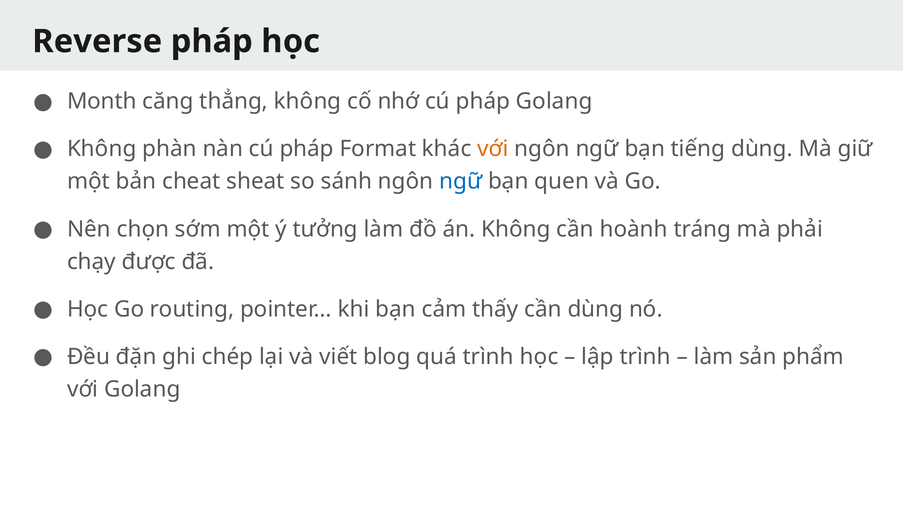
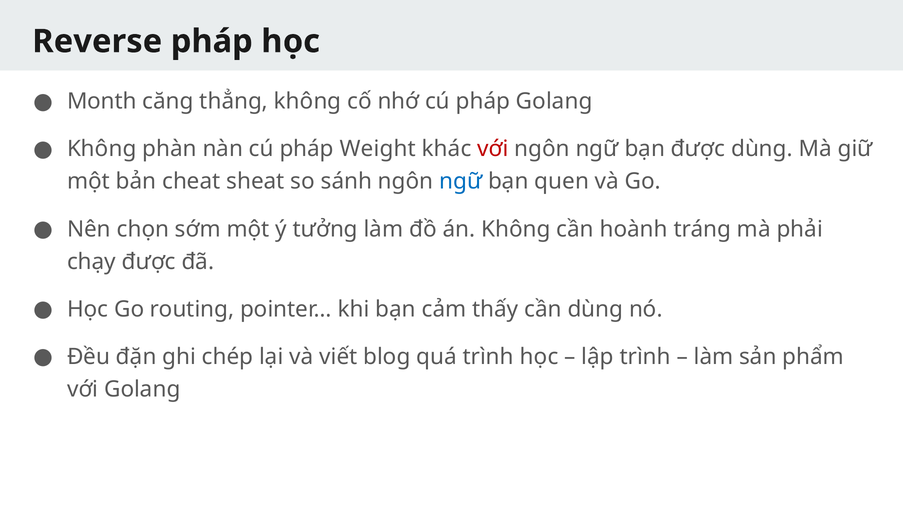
Format: Format -> Weight
với at (493, 149) colour: orange -> red
bạn tiếng: tiếng -> được
